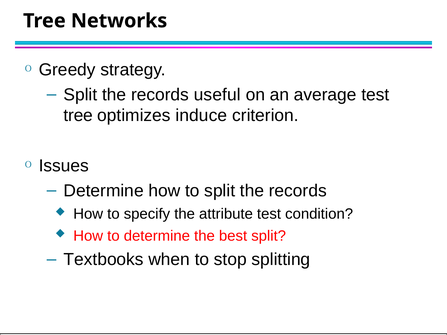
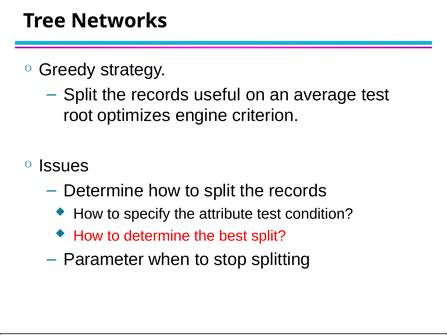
tree at (78, 116): tree -> root
induce: induce -> engine
Textbooks: Textbooks -> Parameter
